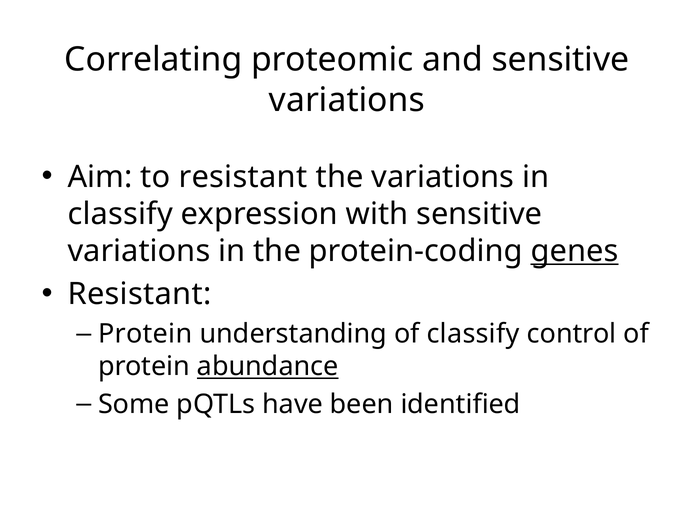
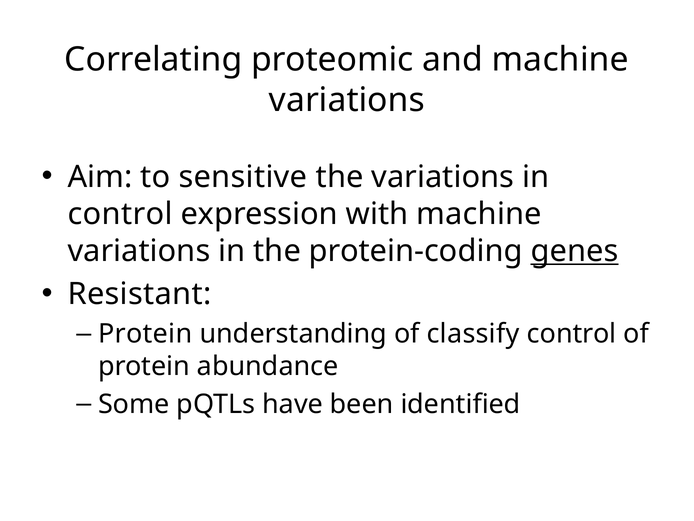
and sensitive: sensitive -> machine
to resistant: resistant -> sensitive
classify at (120, 214): classify -> control
with sensitive: sensitive -> machine
abundance underline: present -> none
